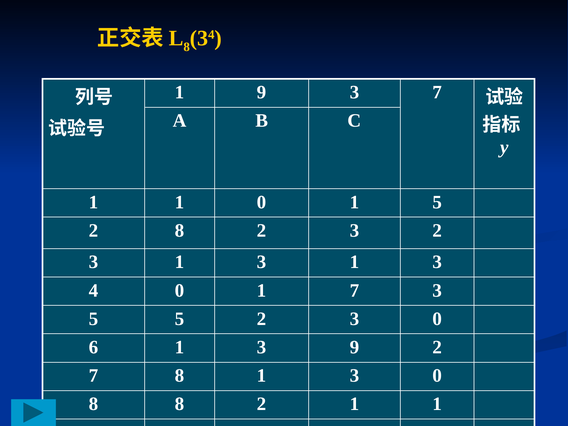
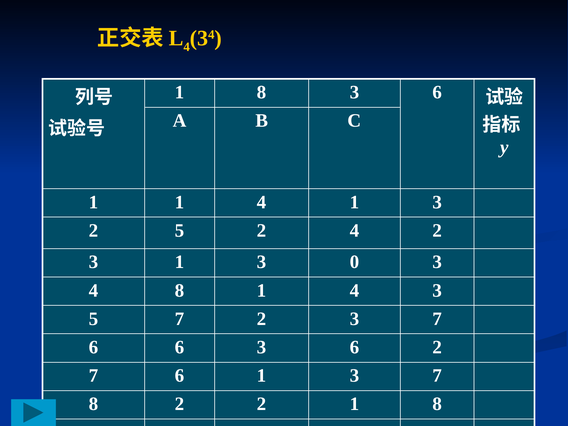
8 at (187, 47): 8 -> 4
9 at (262, 92): 9 -> 8
7 at (437, 92): 7 -> 6
1 1 0: 0 -> 4
5 at (437, 202): 5 -> 3
2 8: 8 -> 5
3 at (354, 231): 3 -> 4
1 3 1: 1 -> 0
4 0: 0 -> 8
7 at (354, 290): 7 -> 4
5 5: 5 -> 7
2 3 0: 0 -> 7
6 1: 1 -> 6
9 at (354, 347): 9 -> 6
8 at (180, 376): 8 -> 6
1 3 0: 0 -> 7
8 8: 8 -> 2
2 1 1: 1 -> 8
